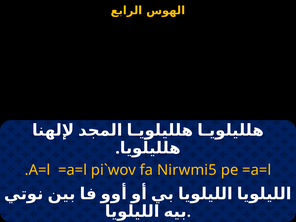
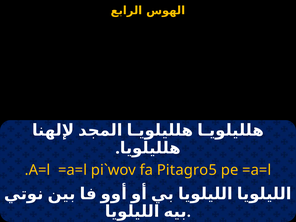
Nirwmi5: Nirwmi5 -> Pitagro5
